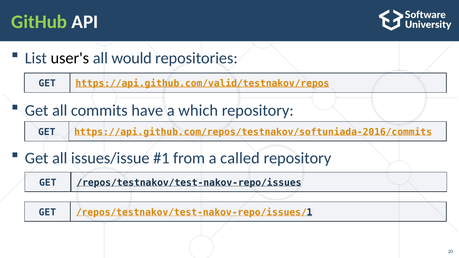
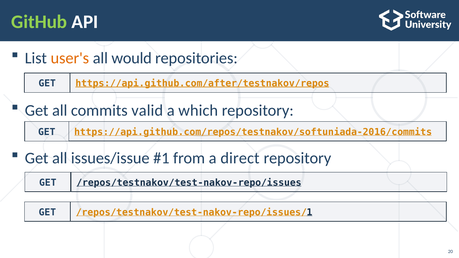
user's colour: black -> orange
https://api.github.com/valid/testnakov/repos: https://api.github.com/valid/testnakov/repos -> https://api.github.com/after/testnakov/repos
have: have -> valid
called: called -> direct
